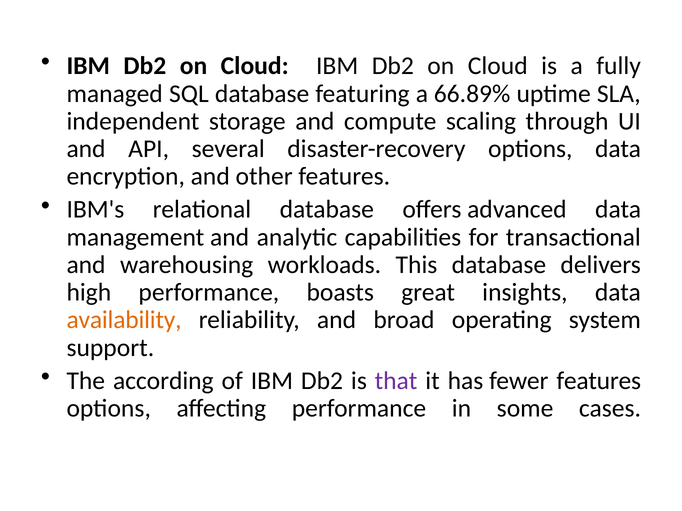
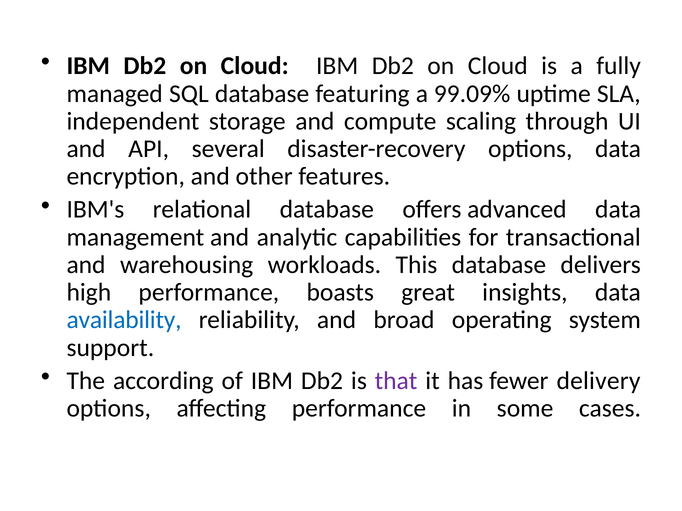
66.89%: 66.89% -> 99.09%
availability colour: orange -> blue
fewer features: features -> delivery
